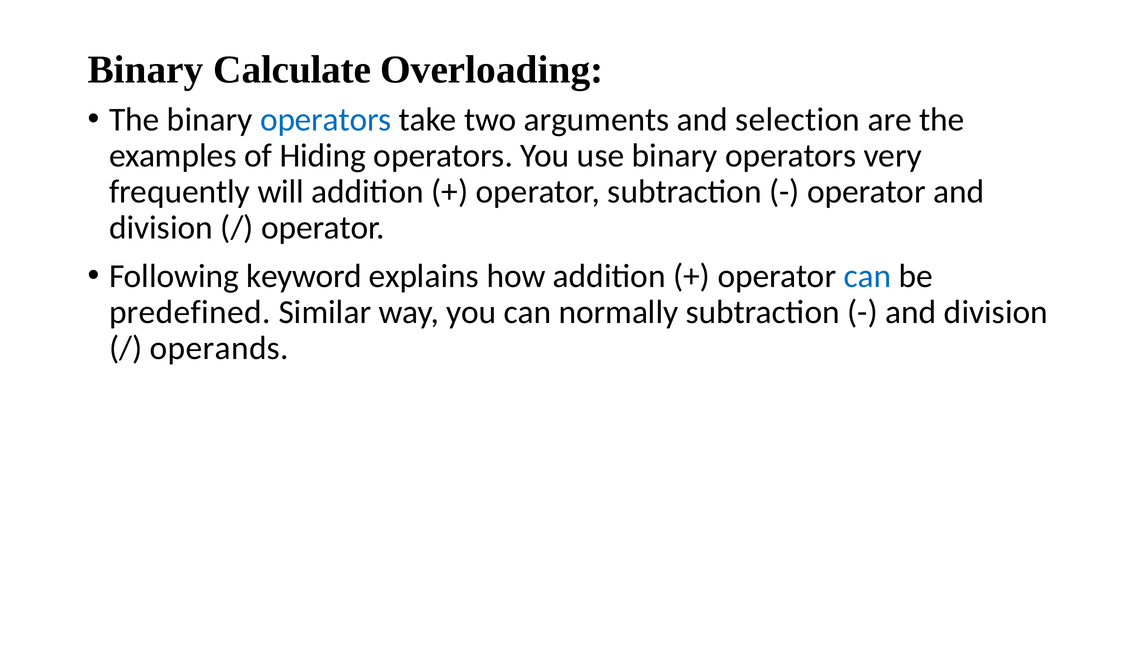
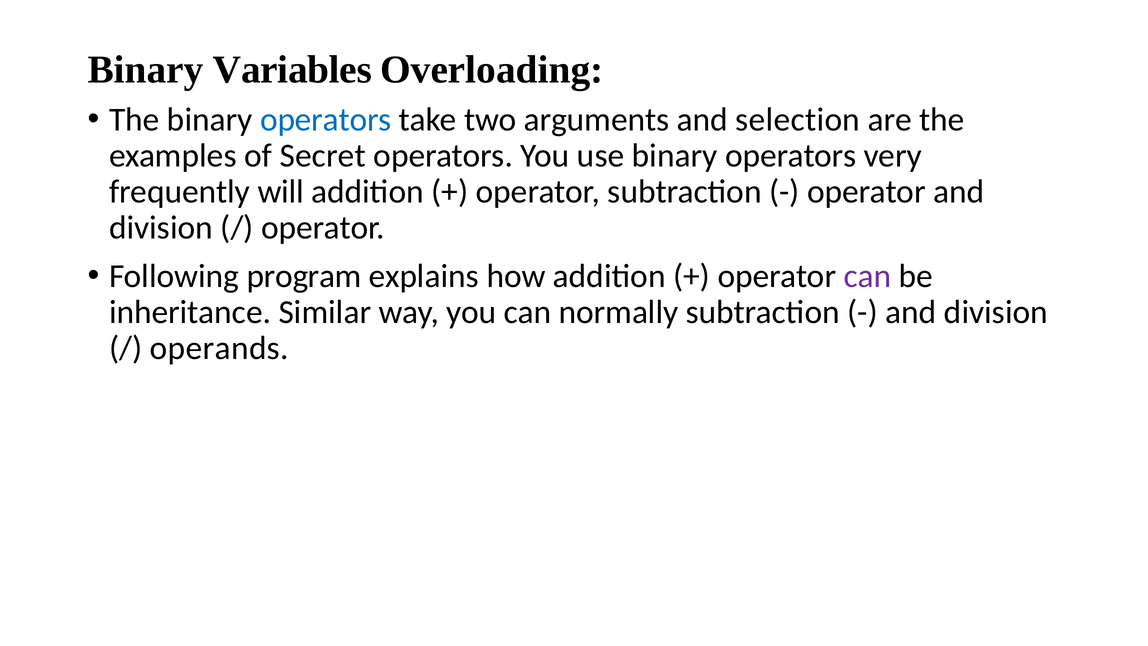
Calculate: Calculate -> Variables
Hiding: Hiding -> Secret
keyword: keyword -> program
can at (868, 276) colour: blue -> purple
predefined: predefined -> inheritance
